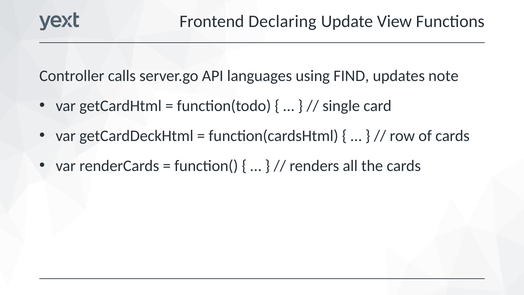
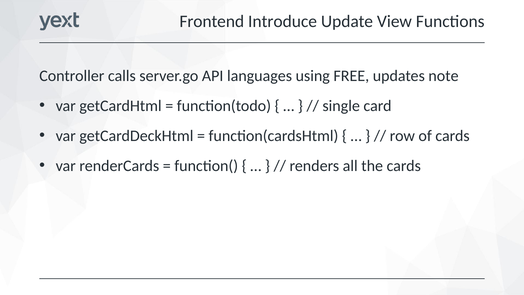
Declaring: Declaring -> Introduce
FIND: FIND -> FREE
